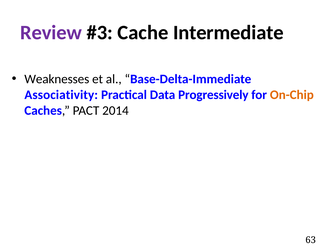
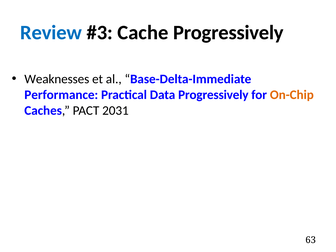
Review colour: purple -> blue
Cache Intermediate: Intermediate -> Progressively
Associativity: Associativity -> Performance
2014: 2014 -> 2031
